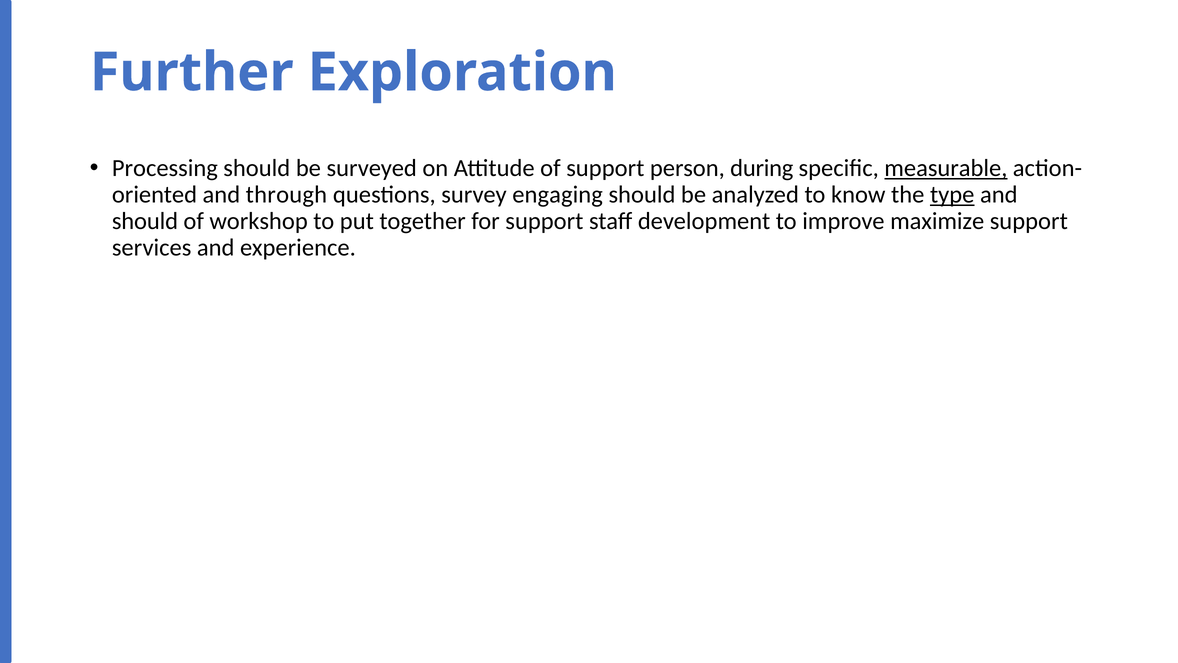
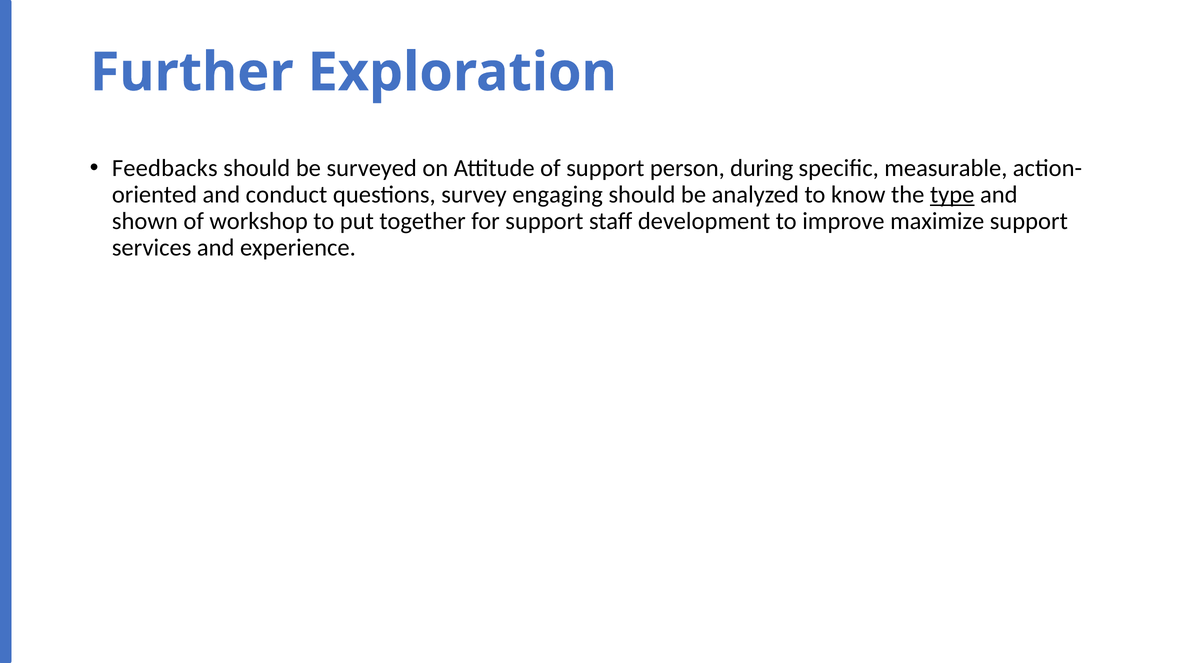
Processing: Processing -> Feedbacks
measurable underline: present -> none
through: through -> conduct
should at (145, 221): should -> shown
